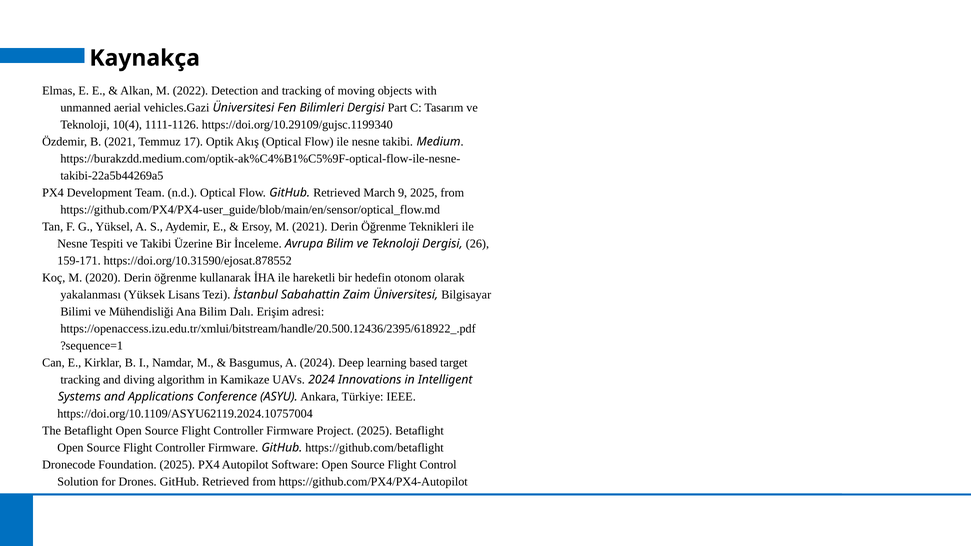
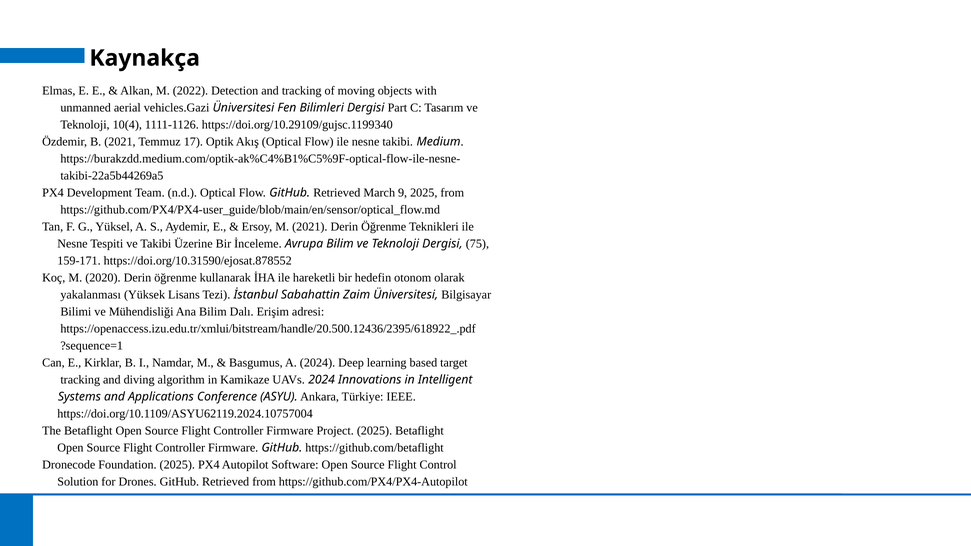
26: 26 -> 75
